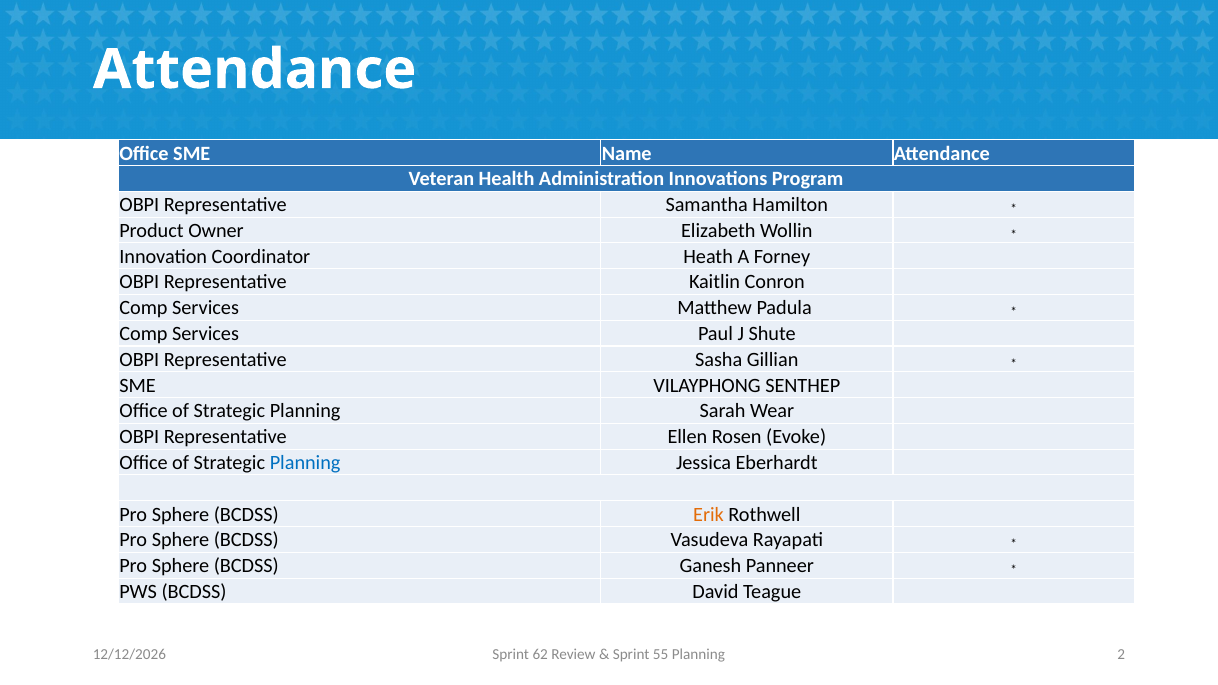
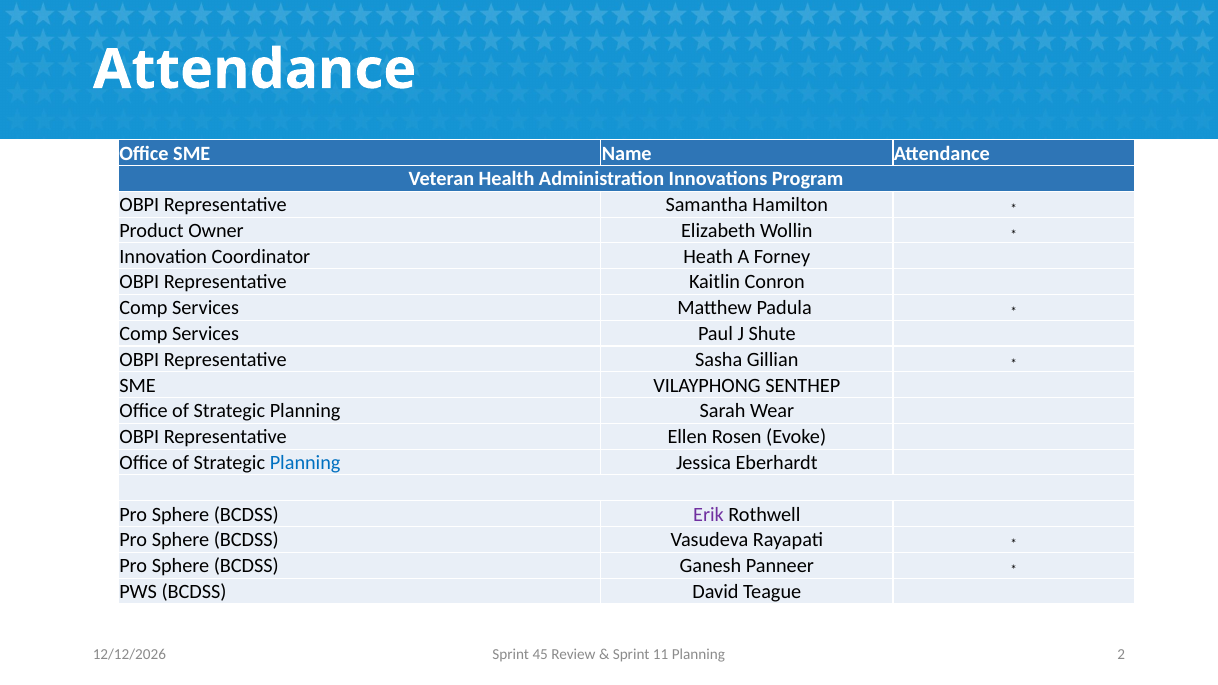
Erik colour: orange -> purple
62: 62 -> 45
55: 55 -> 11
